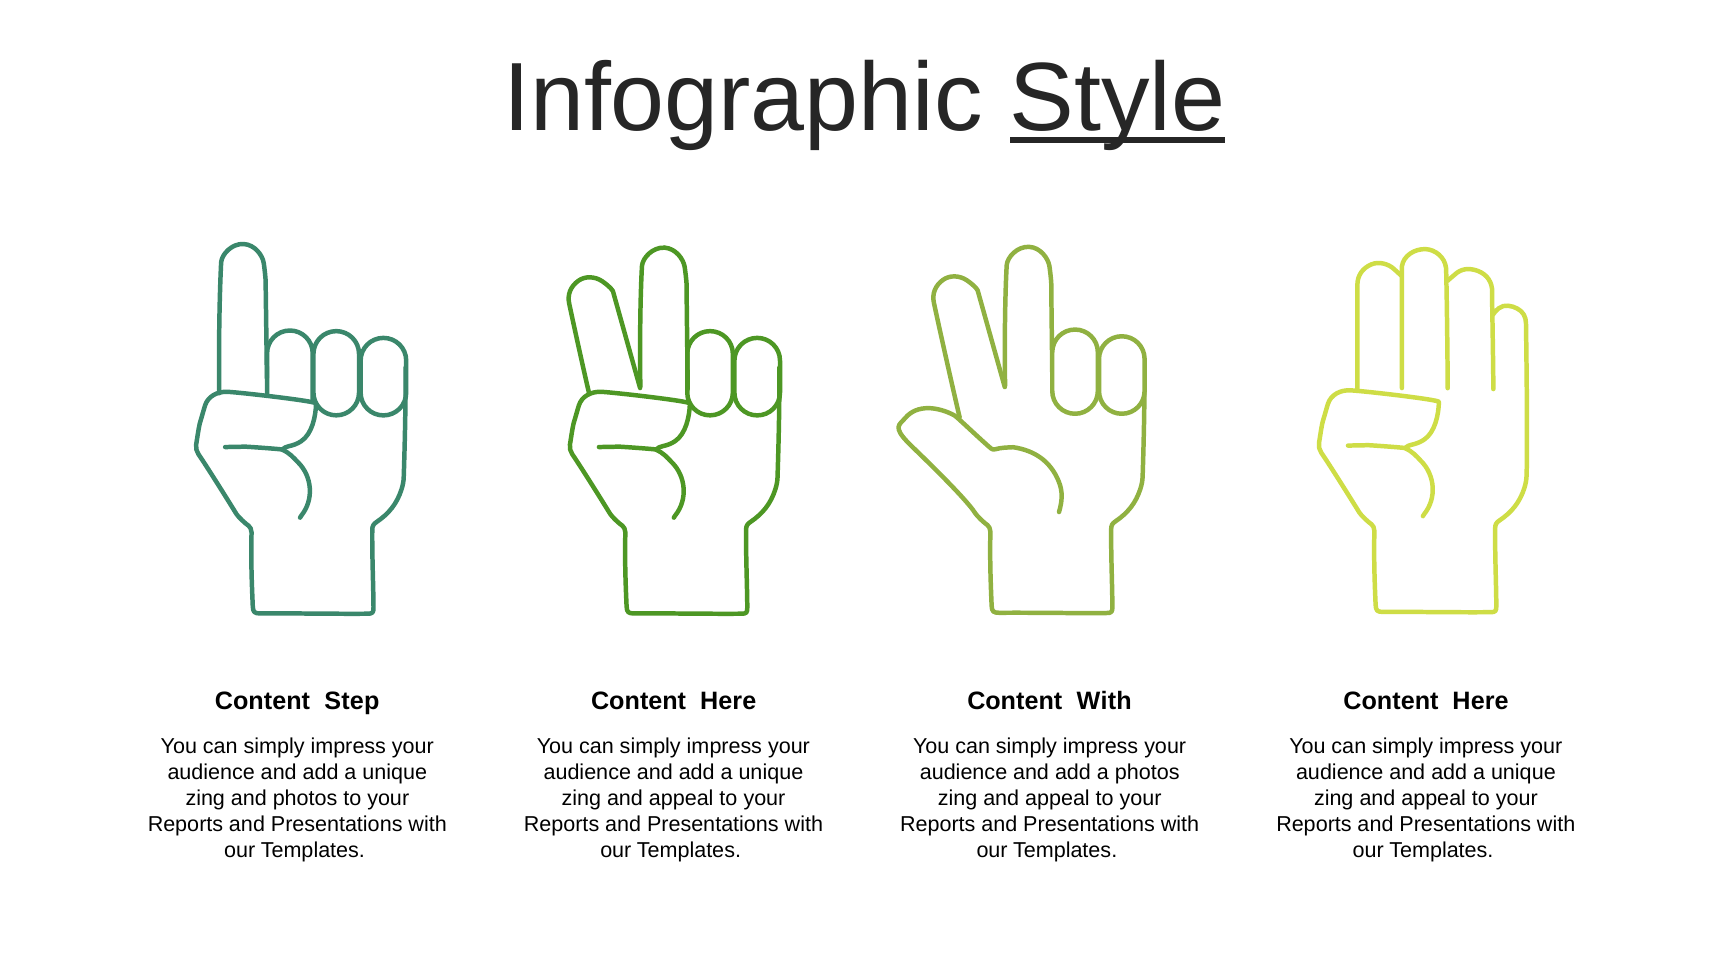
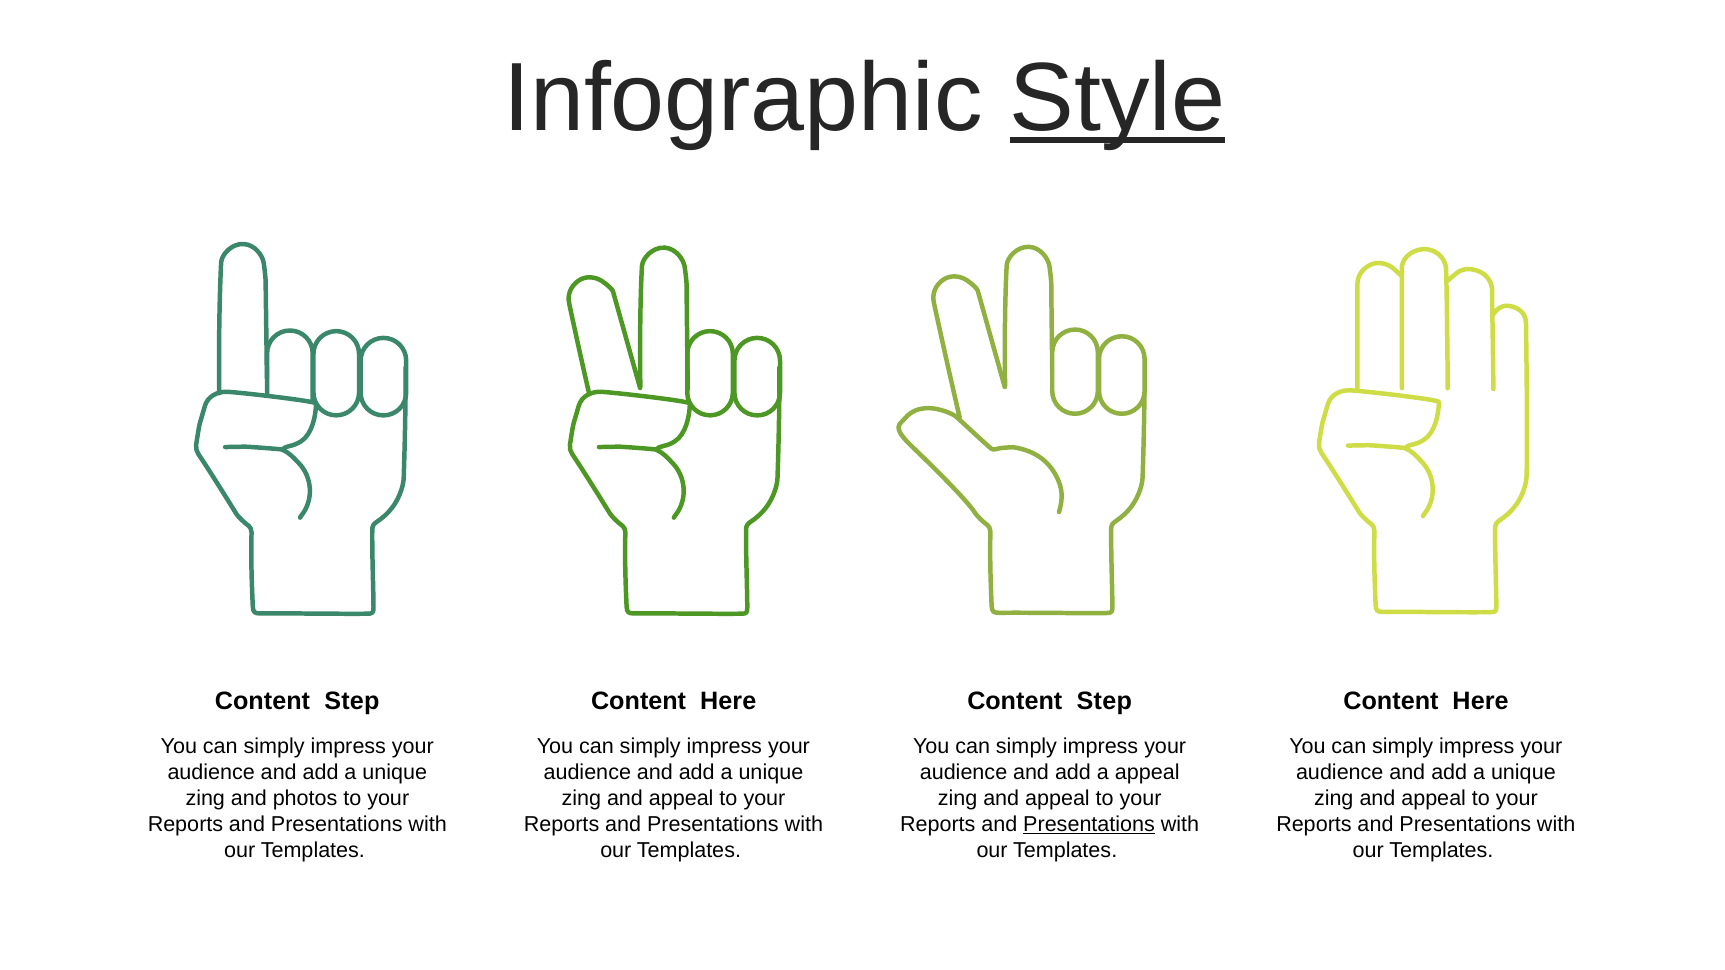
With at (1104, 702): With -> Step
a photos: photos -> appeal
Presentations at (1089, 824) underline: none -> present
